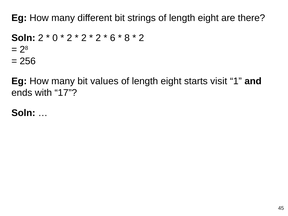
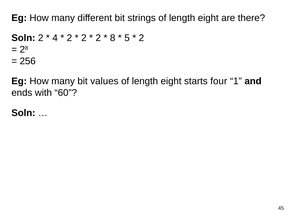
0: 0 -> 4
6: 6 -> 8
8: 8 -> 5
visit: visit -> four
17: 17 -> 60
